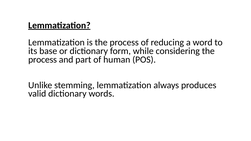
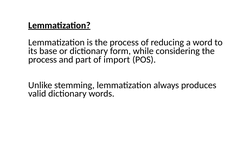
human: human -> import
